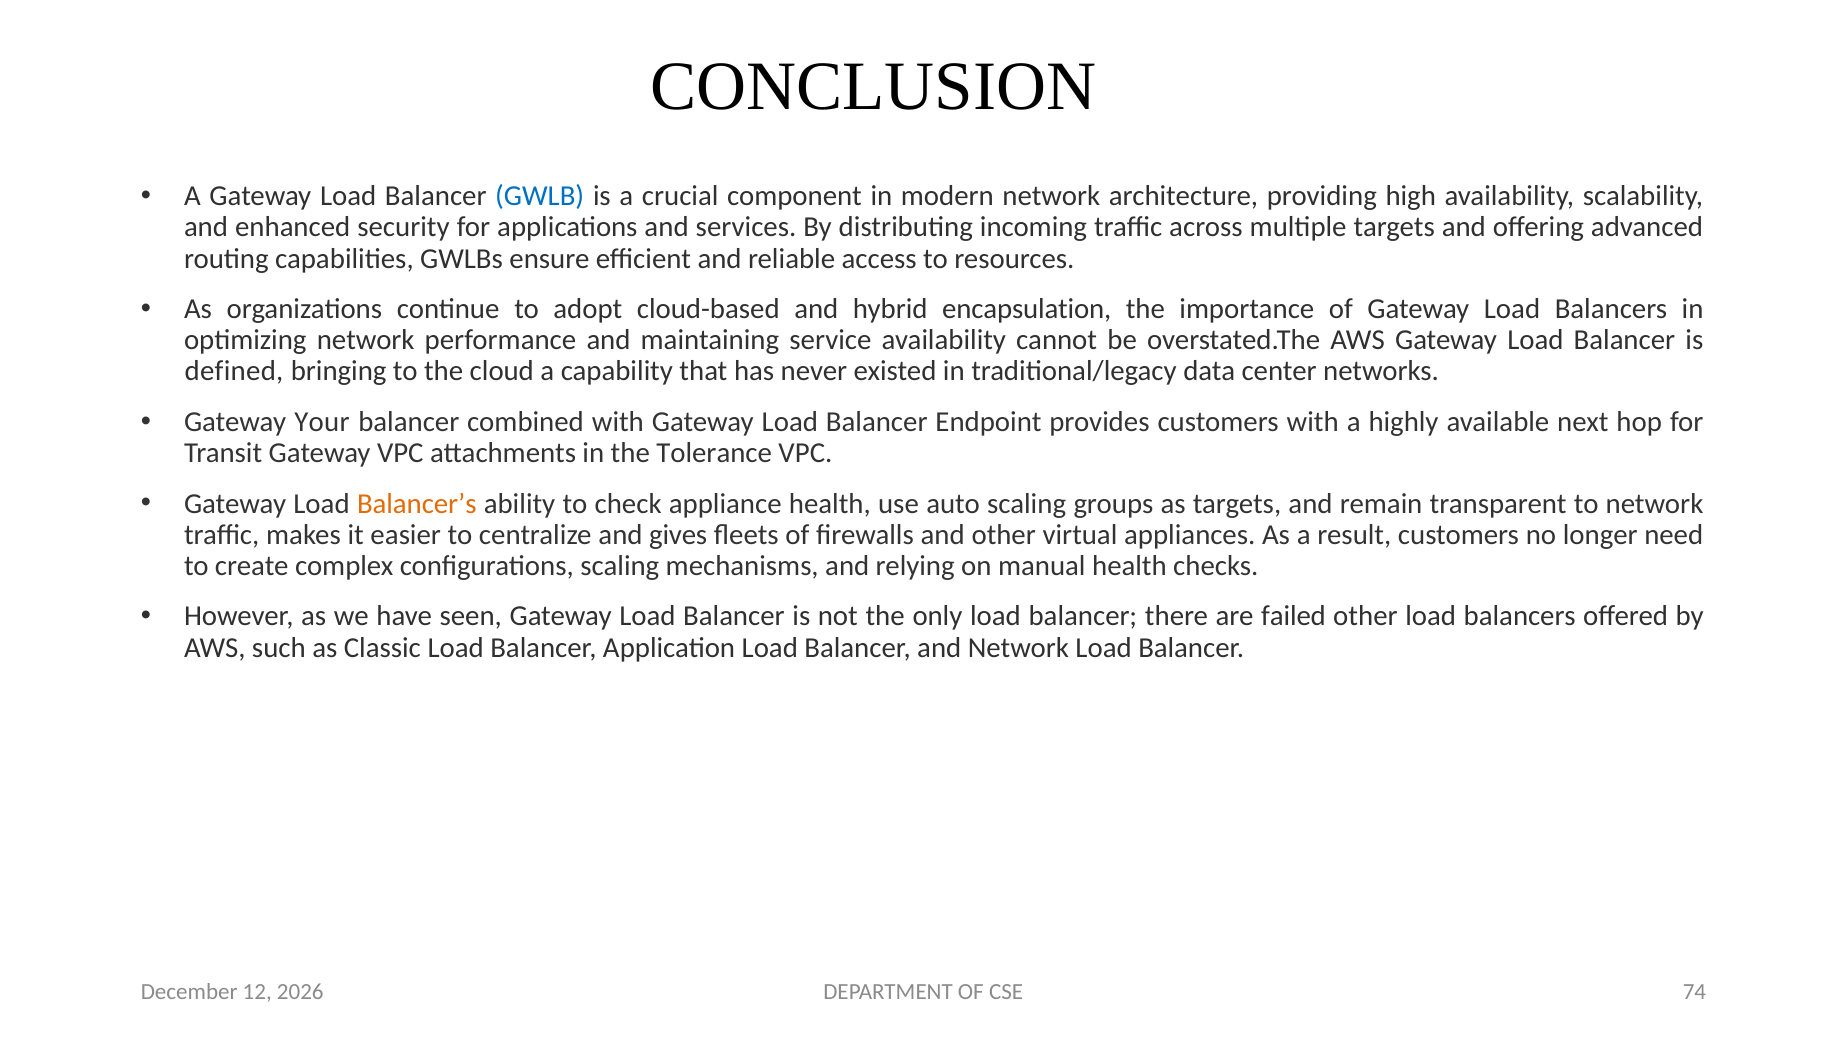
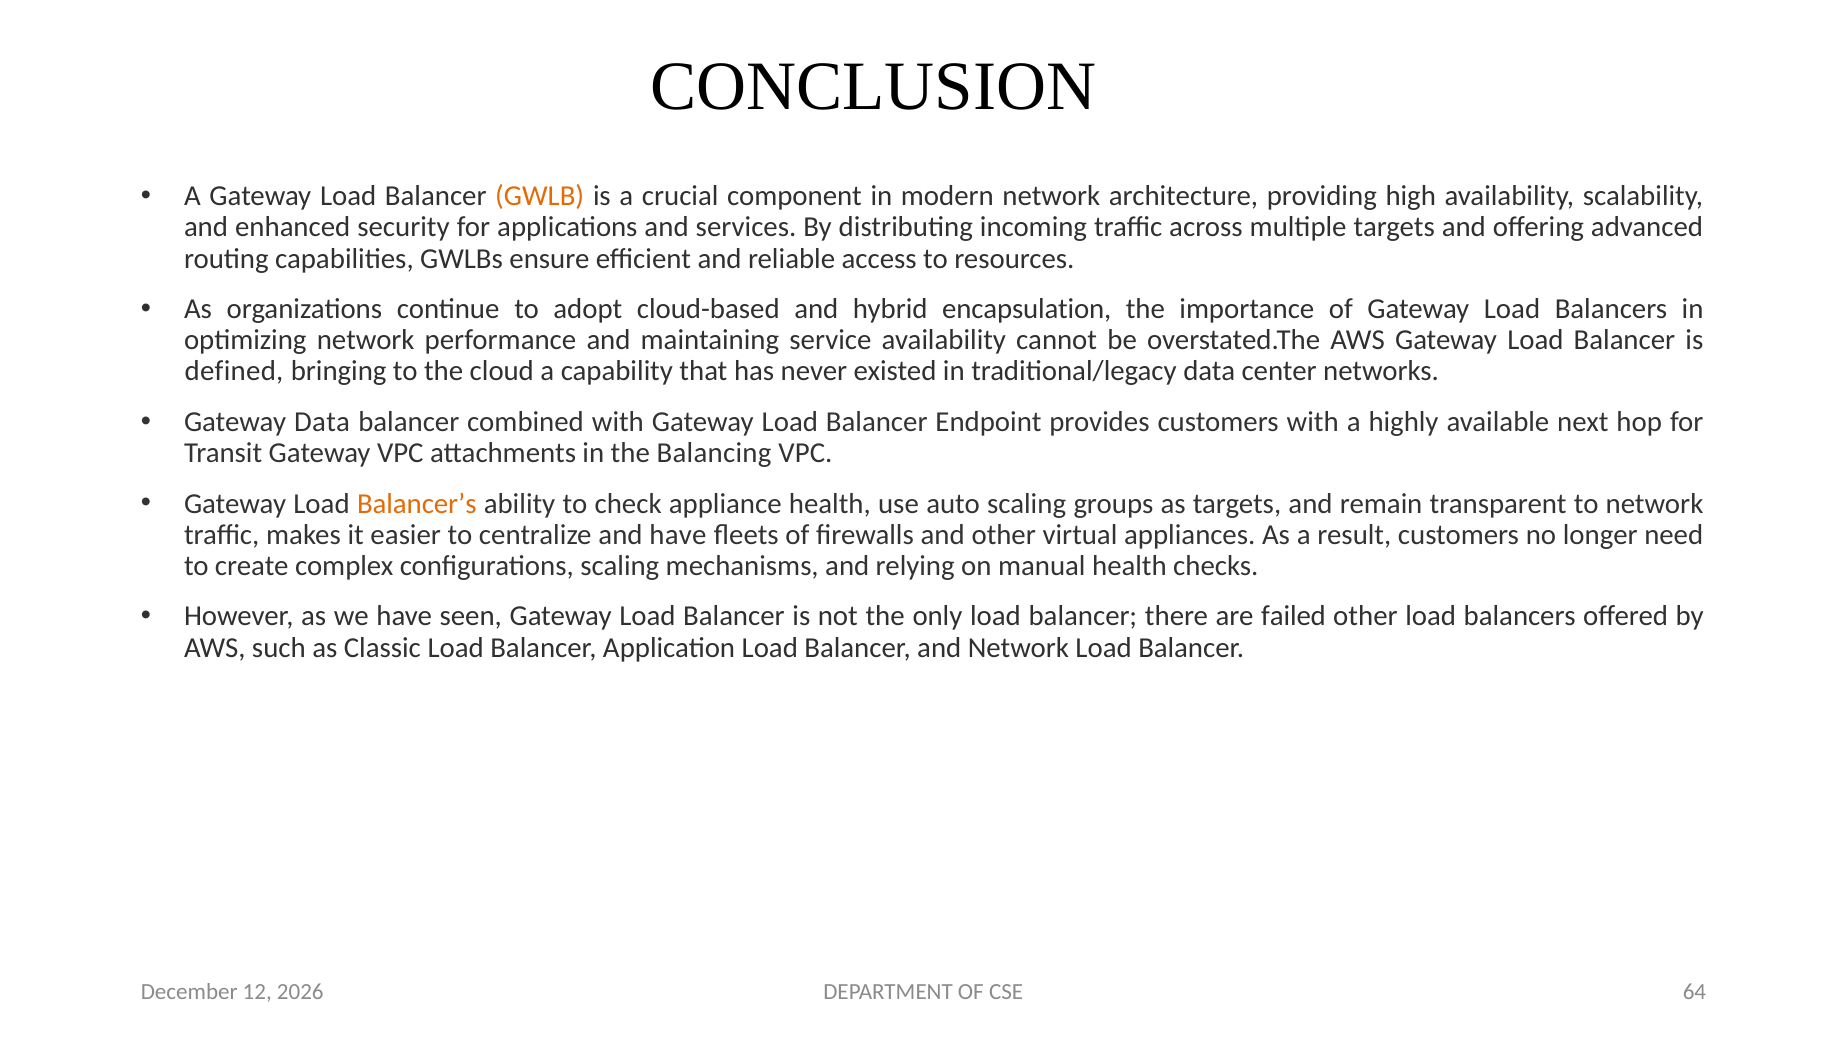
GWLB colour: blue -> orange
Gateway Your: Your -> Data
Tolerance: Tolerance -> Balancing
and gives: gives -> have
74: 74 -> 64
